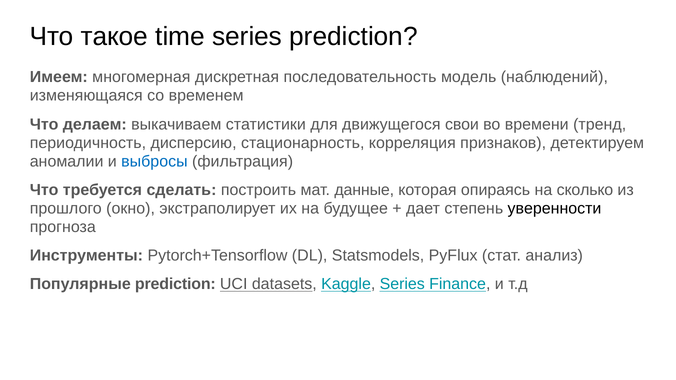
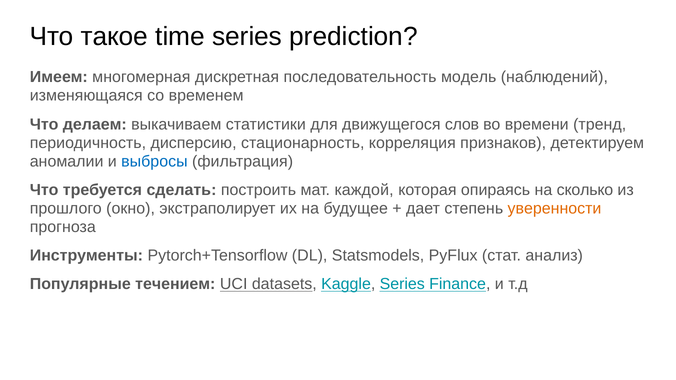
свои: свои -> слов
данные: данные -> каждой
уверенности colour: black -> orange
Популярные prediction: prediction -> течением
